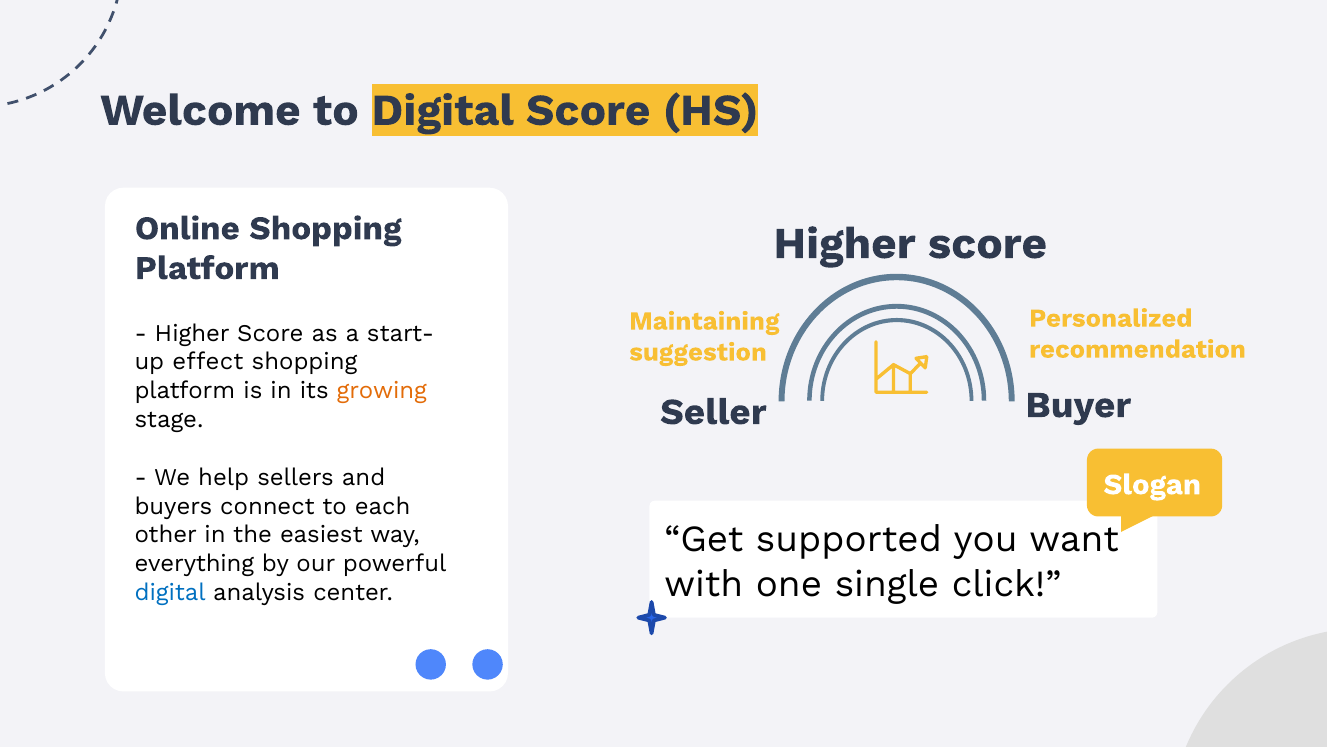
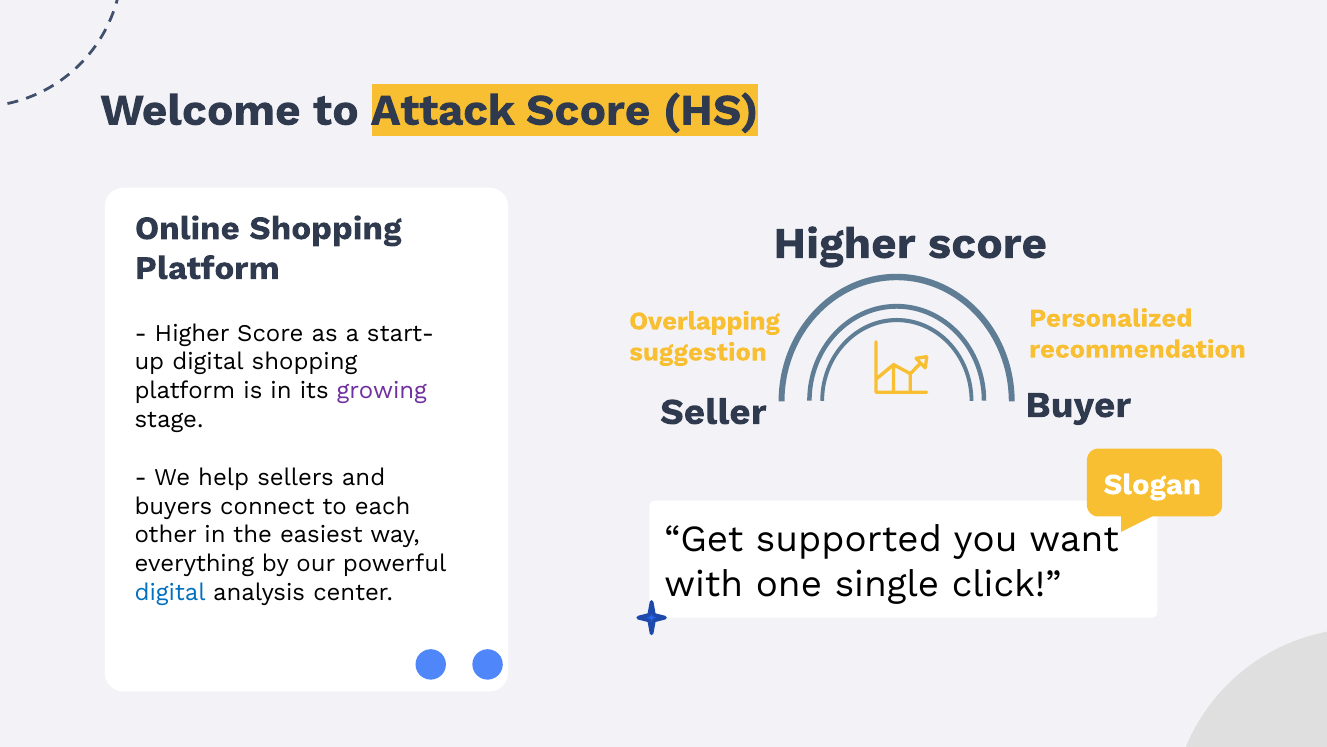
to Digital: Digital -> Attack
Maintaining: Maintaining -> Overlapping
effect at (208, 362): effect -> digital
growing colour: orange -> purple
